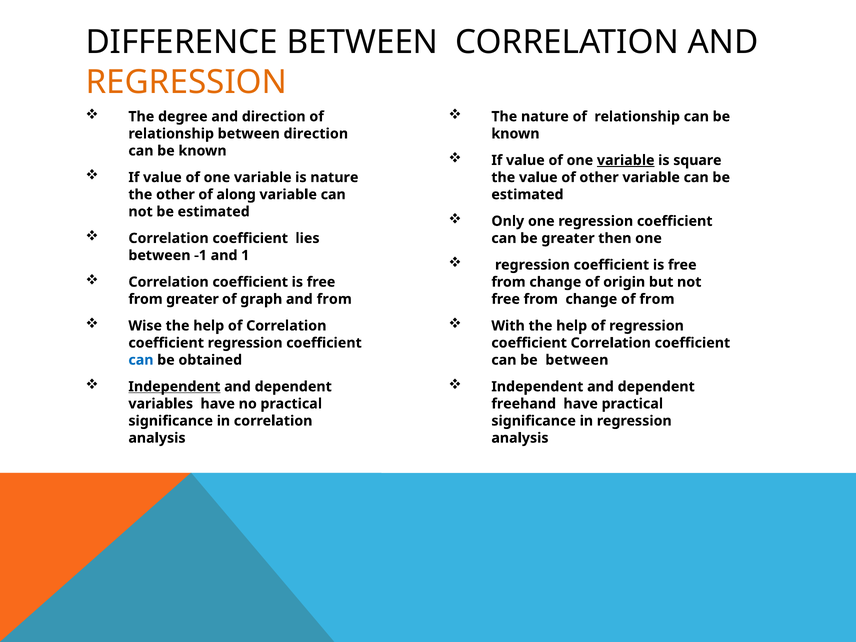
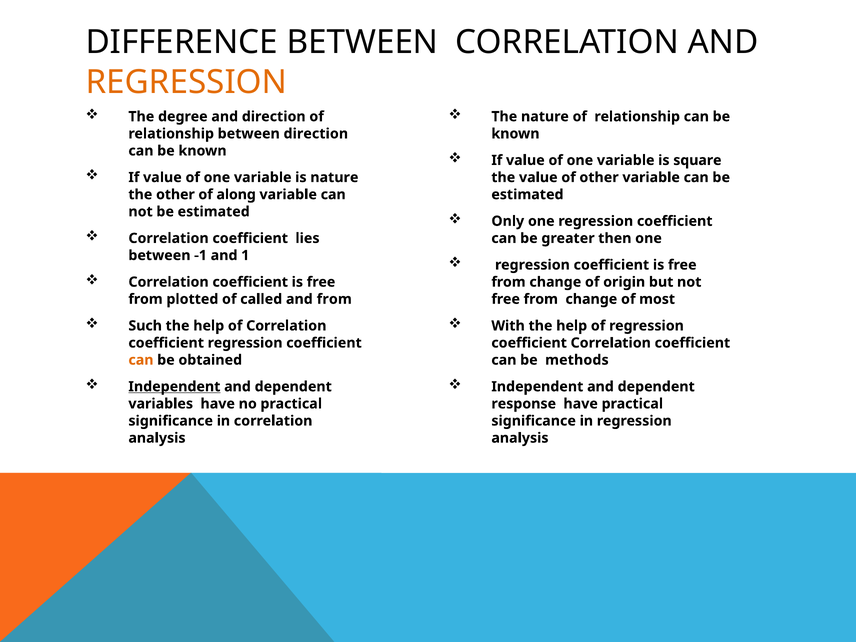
variable at (626, 160) underline: present -> none
from greater: greater -> plotted
graph: graph -> called
of from: from -> most
Wise: Wise -> Such
can at (141, 360) colour: blue -> orange
be between: between -> methods
freehand: freehand -> response
